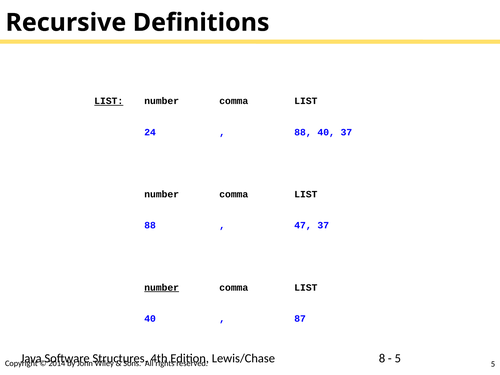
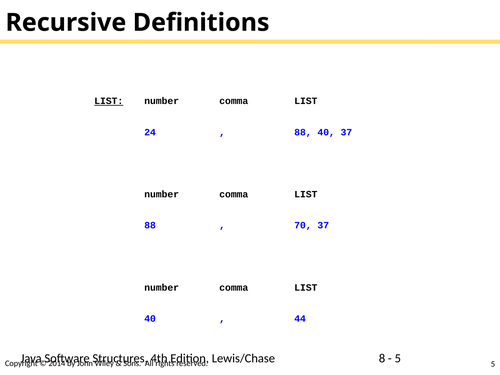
47: 47 -> 70
number at (162, 288) underline: present -> none
87: 87 -> 44
